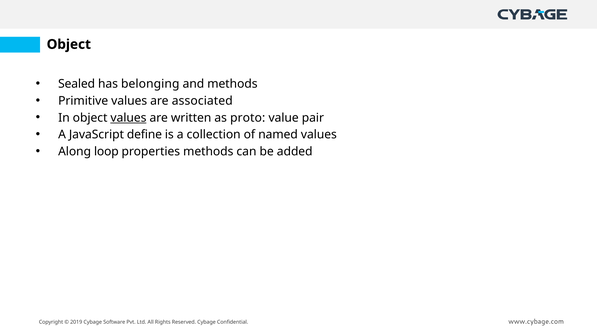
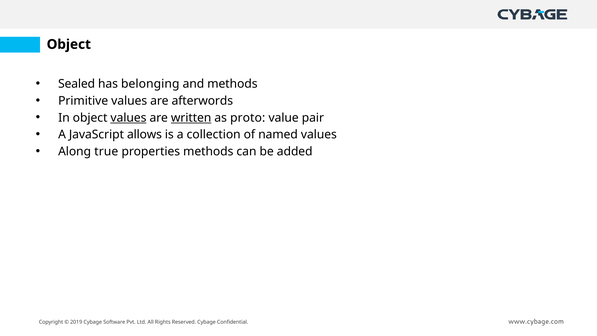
associated: associated -> afterwords
written underline: none -> present
define: define -> allows
loop: loop -> true
